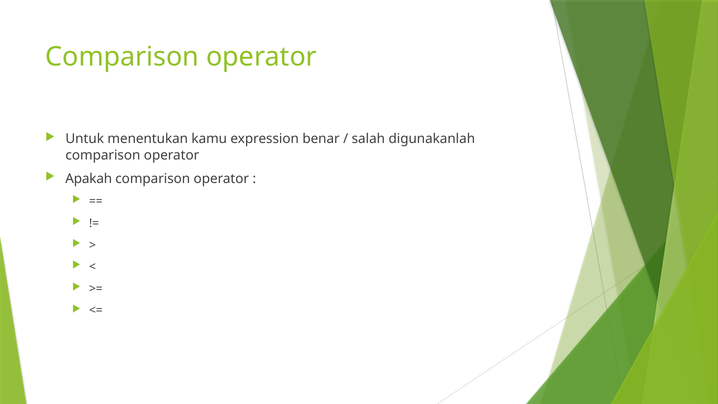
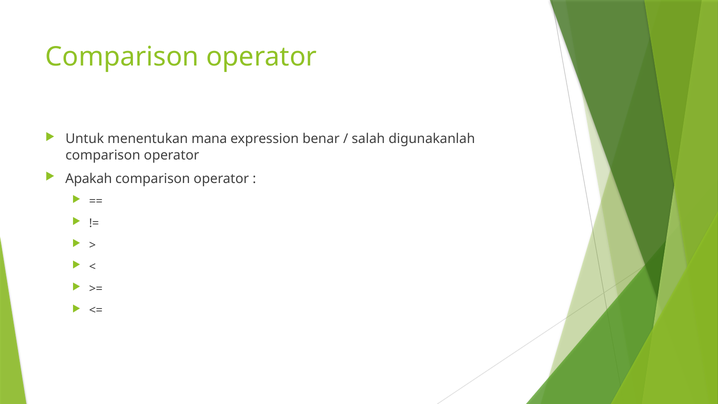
kamu: kamu -> mana
